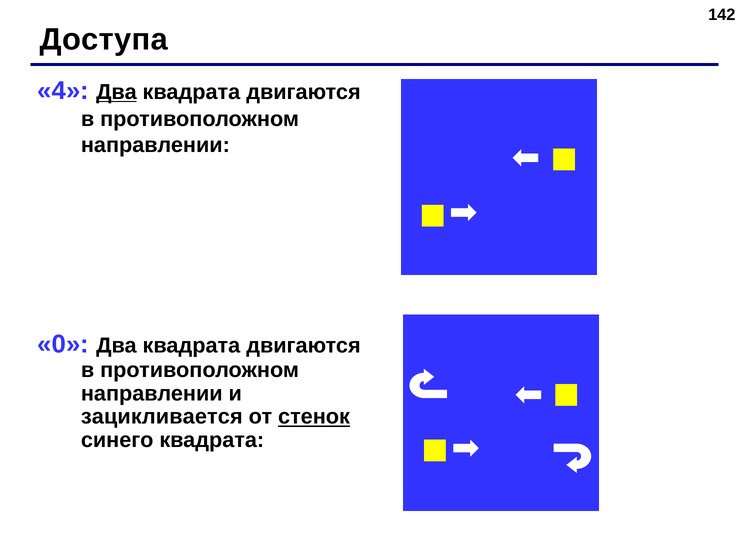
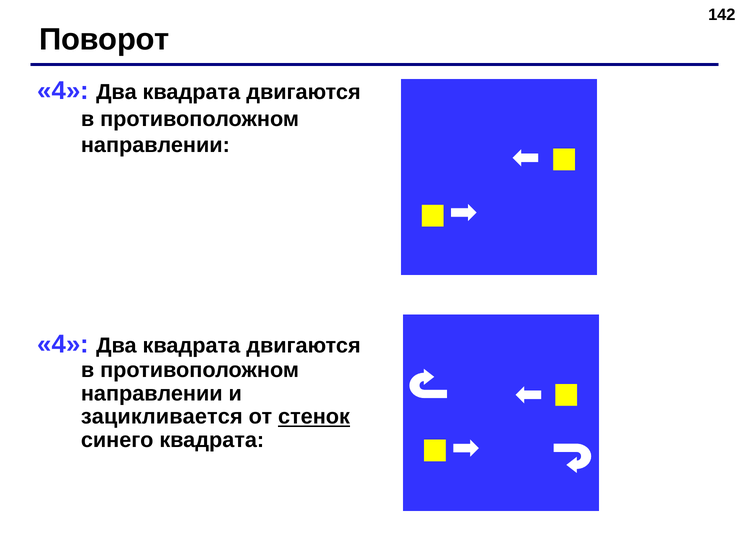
Доступа: Доступа -> Поворот
Два at (116, 92) underline: present -> none
0 at (63, 345): 0 -> 4
